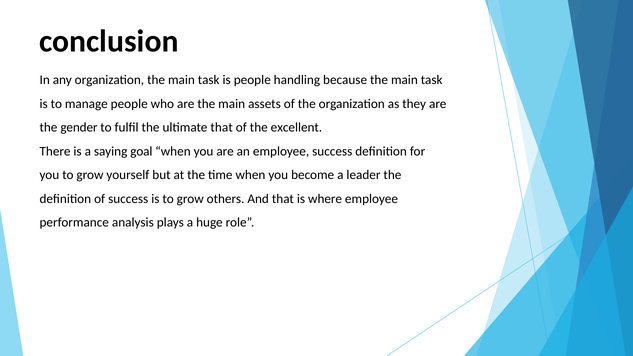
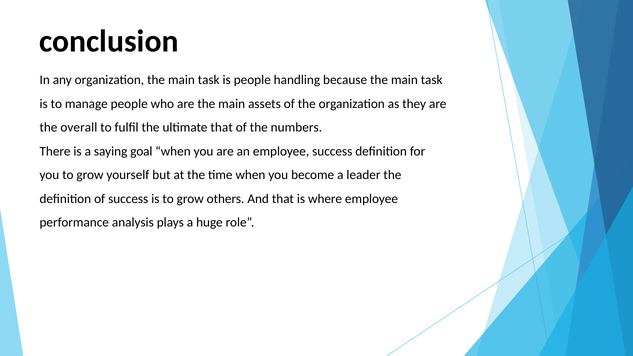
gender: gender -> overall
excellent: excellent -> numbers
